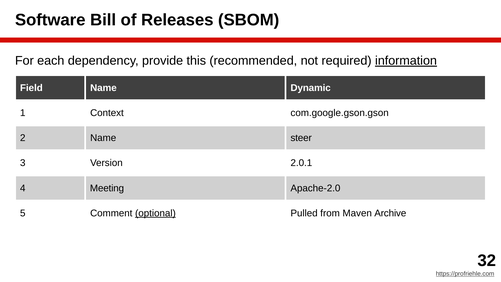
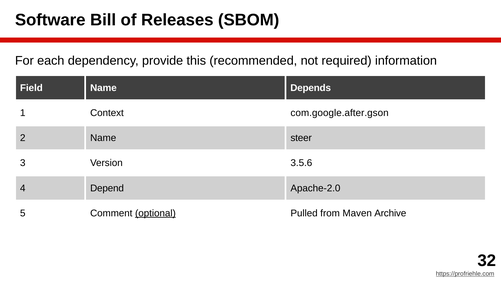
information underline: present -> none
Dynamic: Dynamic -> Depends
com.google.gson.gson: com.google.gson.gson -> com.google.after.gson
2.0.1: 2.0.1 -> 3.5.6
Meeting: Meeting -> Depend
